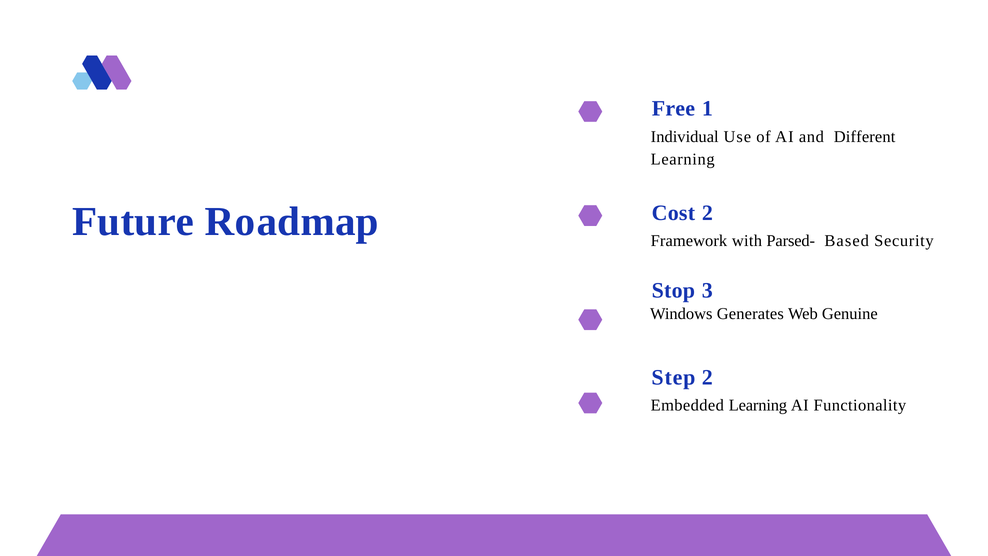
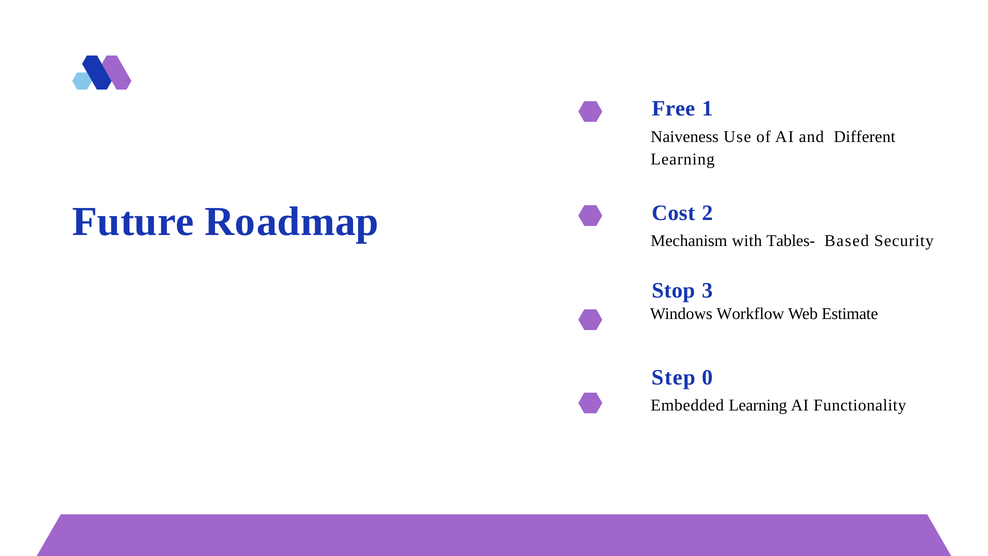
Individual: Individual -> Naiveness
Framework: Framework -> Mechanism
Parsed-: Parsed- -> Tables-
Generates: Generates -> Workflow
Genuine: Genuine -> Estimate
Step 2: 2 -> 0
